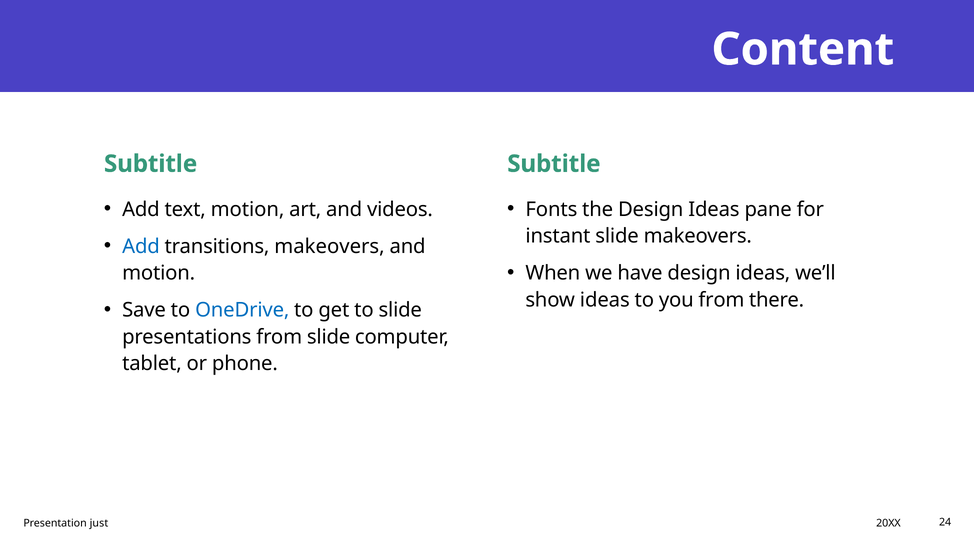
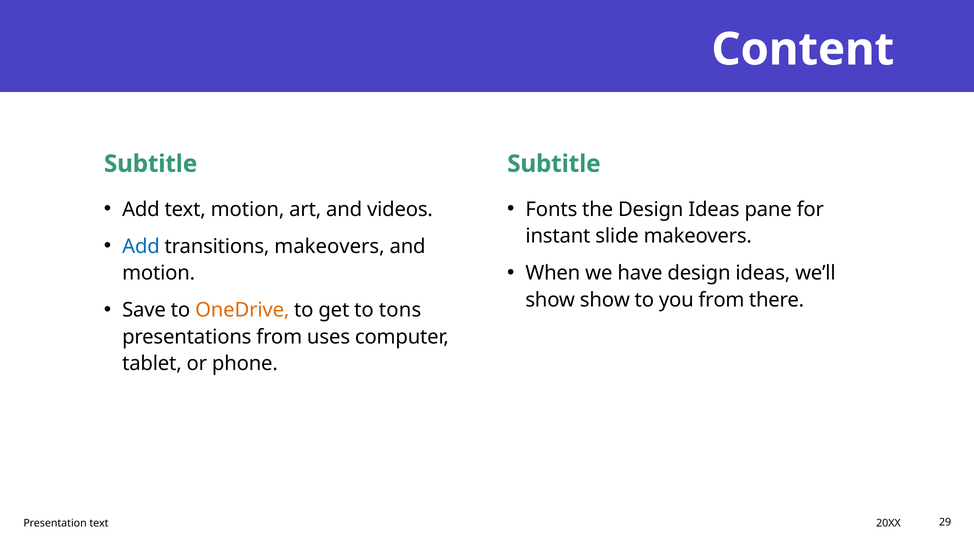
show ideas: ideas -> show
OneDrive colour: blue -> orange
to slide: slide -> tons
from slide: slide -> uses
Presentation just: just -> text
24: 24 -> 29
